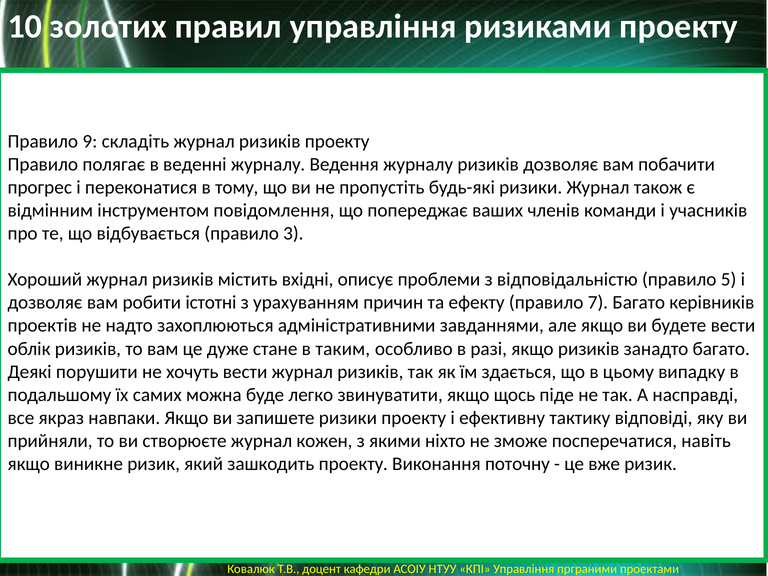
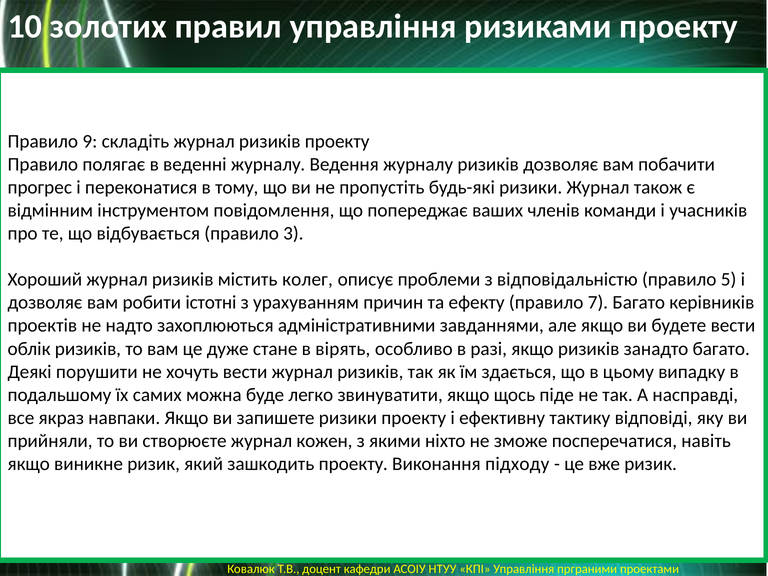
вхідні: вхідні -> колег
таким: таким -> вірять
поточну: поточну -> підходу
